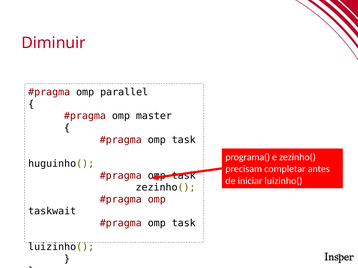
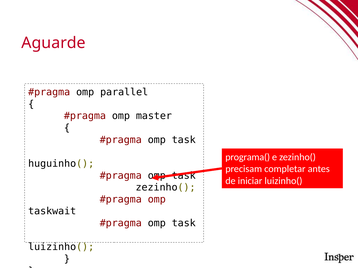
Diminuir: Diminuir -> Aguarde
